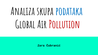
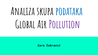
Pollution colour: red -> purple
